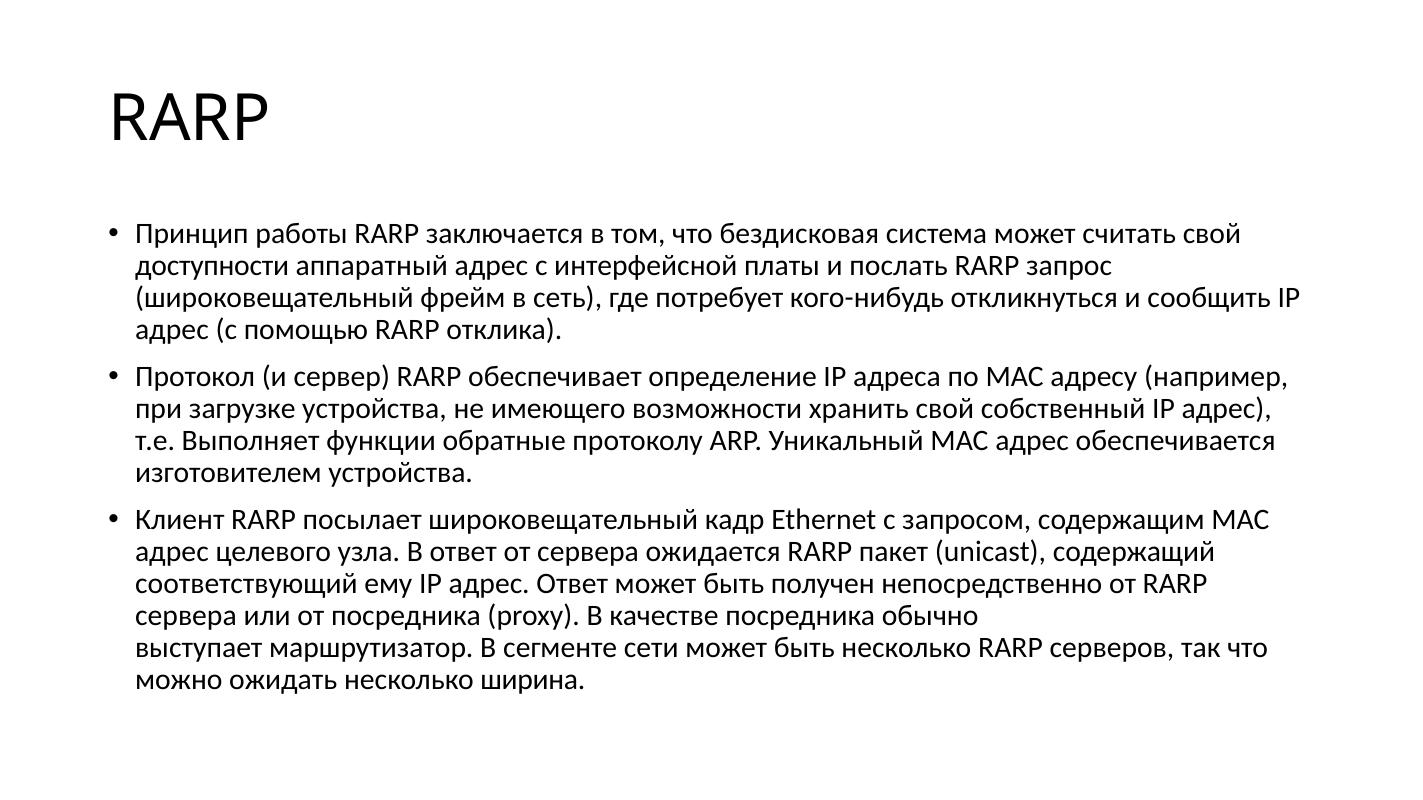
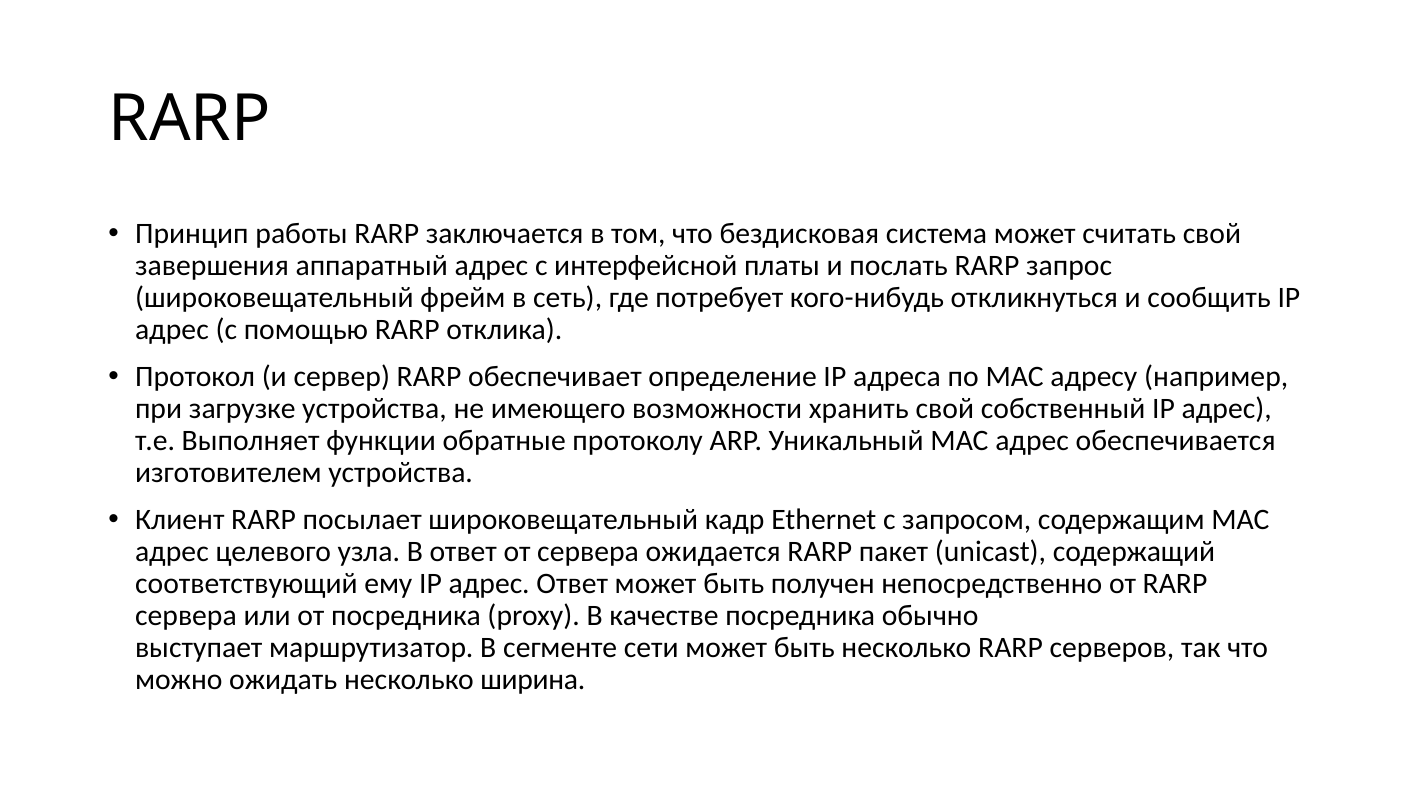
доступности: доступности -> завершения
